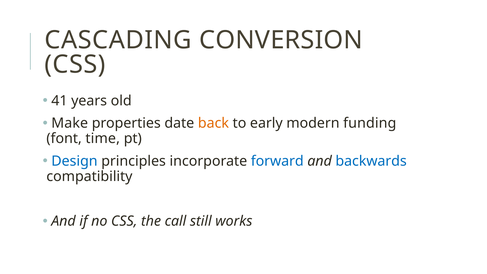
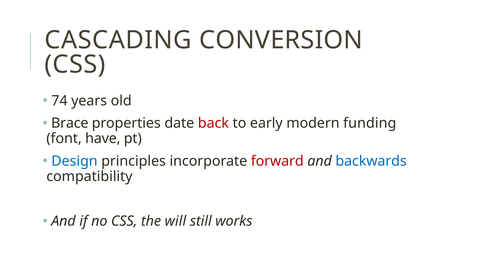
41: 41 -> 74
Make: Make -> Brace
back colour: orange -> red
time: time -> have
forward colour: blue -> red
call: call -> will
